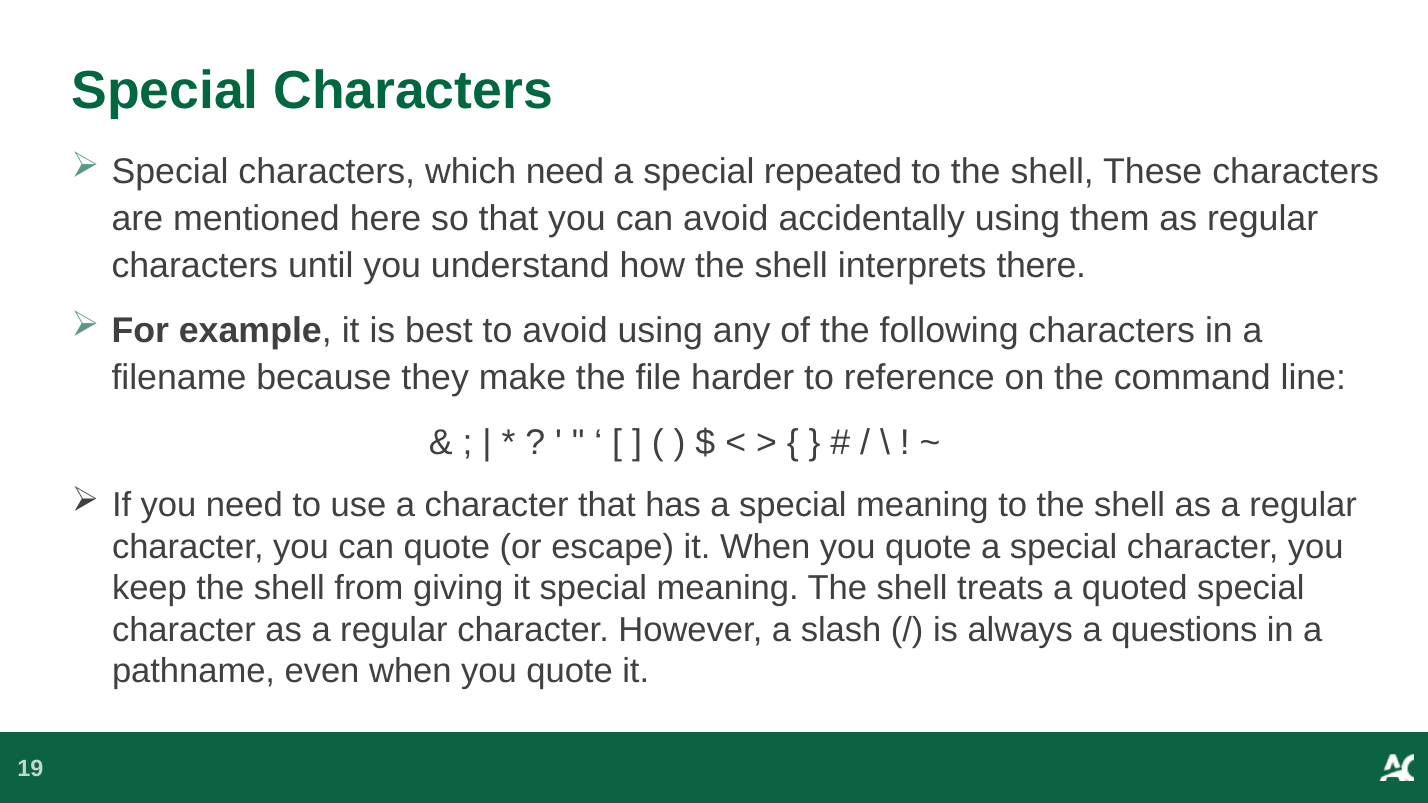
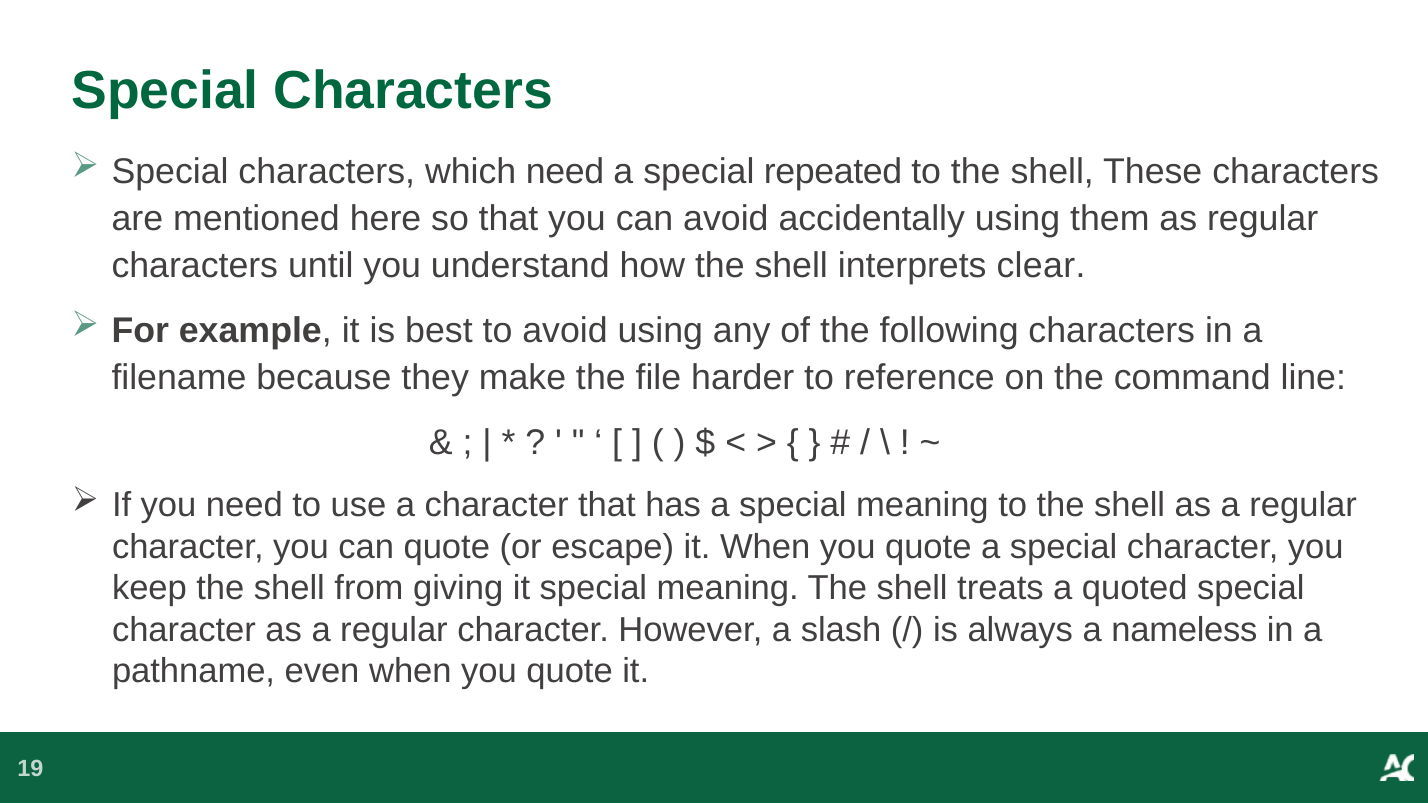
there: there -> clear
questions: questions -> nameless
